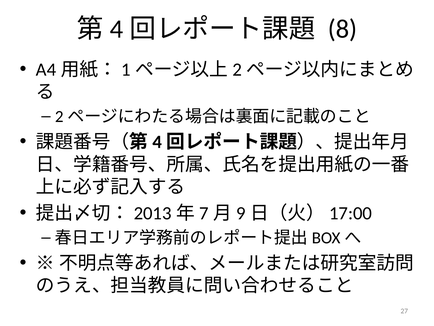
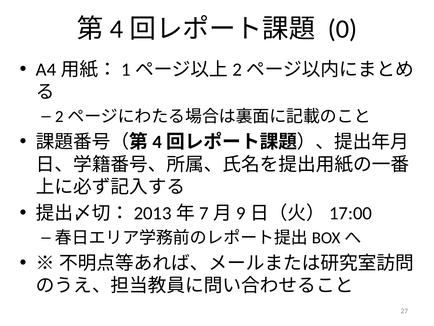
8: 8 -> 0
